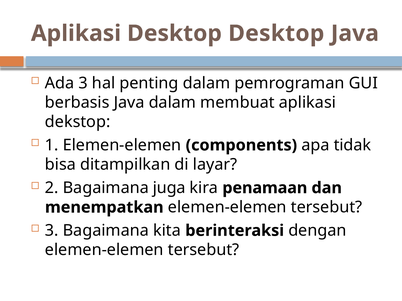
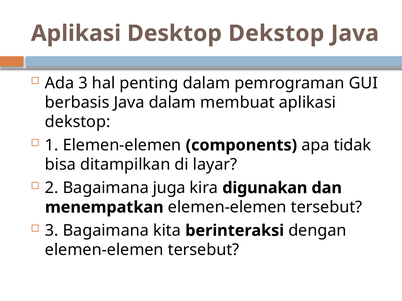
Desktop Desktop: Desktop -> Dekstop
penamaan: penamaan -> digunakan
